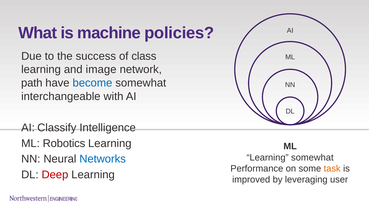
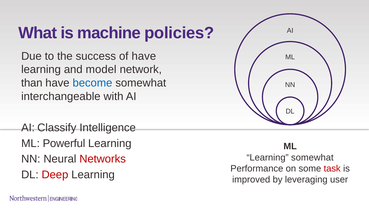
of class: class -> have
image: image -> model
path: path -> than
Robotics: Robotics -> Powerful
Networks colour: blue -> red
task colour: orange -> red
